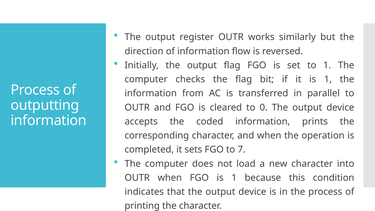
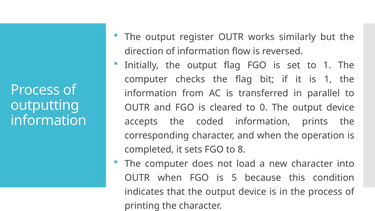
7: 7 -> 8
FGO is 1: 1 -> 5
